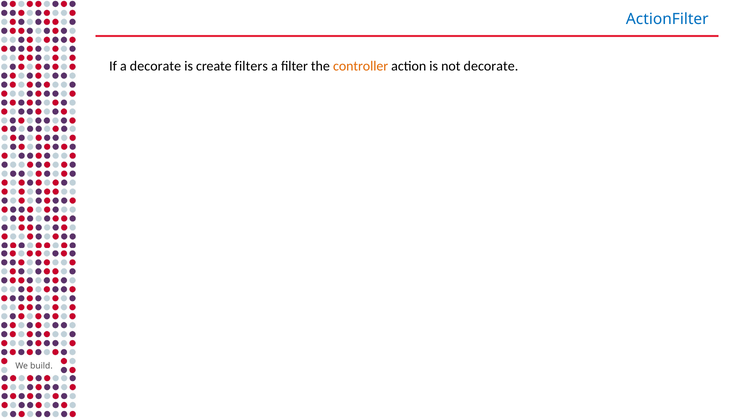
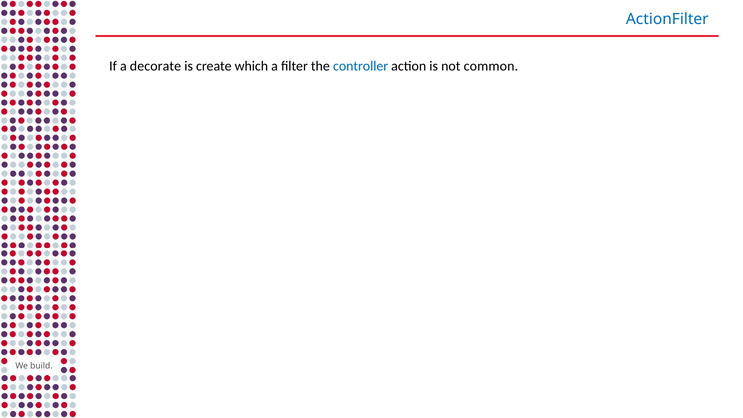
filters: filters -> which
controller colour: orange -> blue
not decorate: decorate -> common
